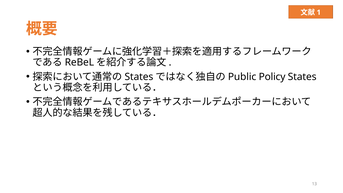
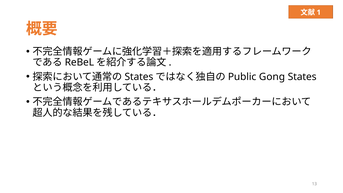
Policy: Policy -> Gong
